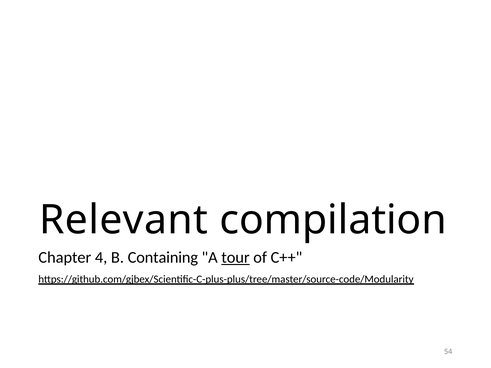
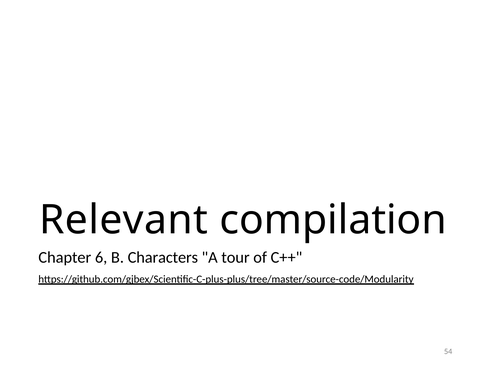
4: 4 -> 6
Containing: Containing -> Characters
tour underline: present -> none
